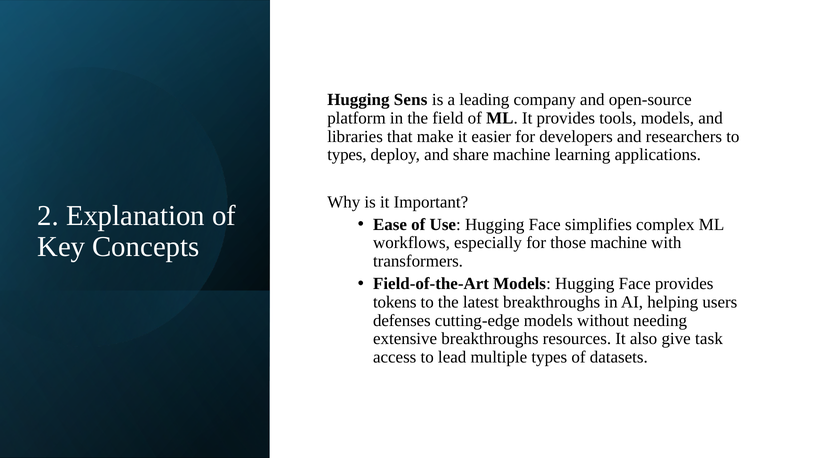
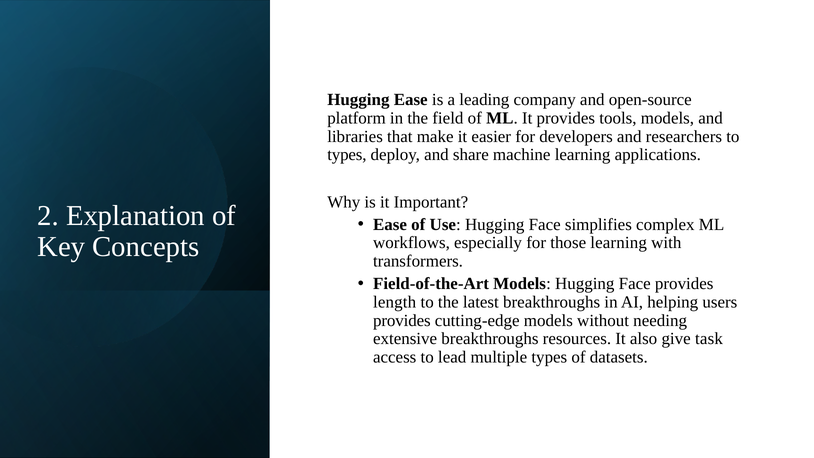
Hugging Sens: Sens -> Ease
those machine: machine -> learning
tokens: tokens -> length
defenses at (402, 320): defenses -> provides
